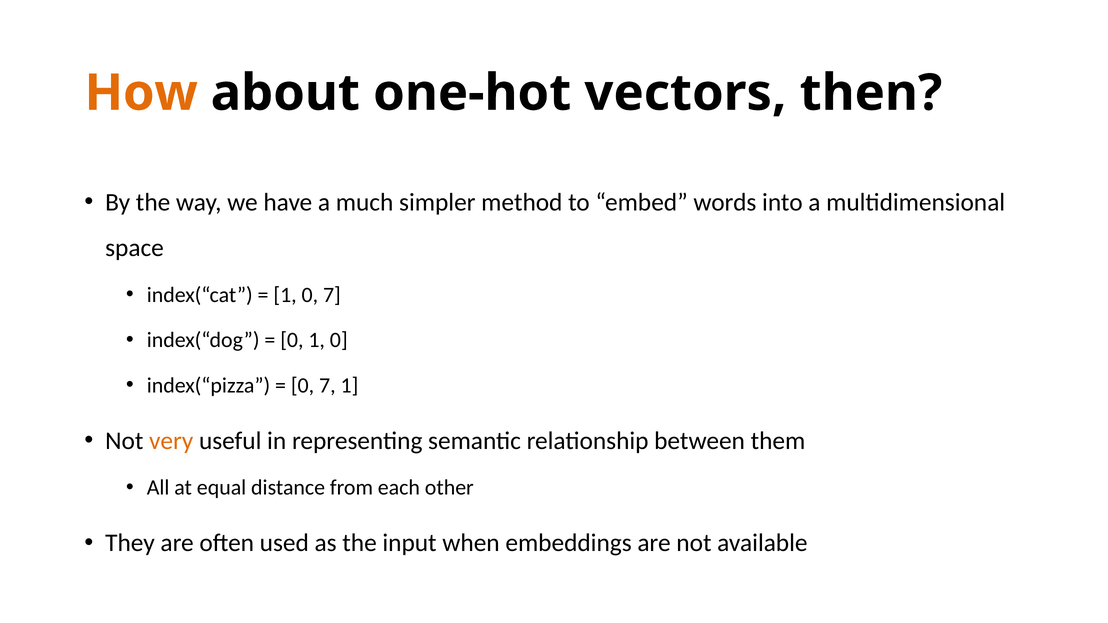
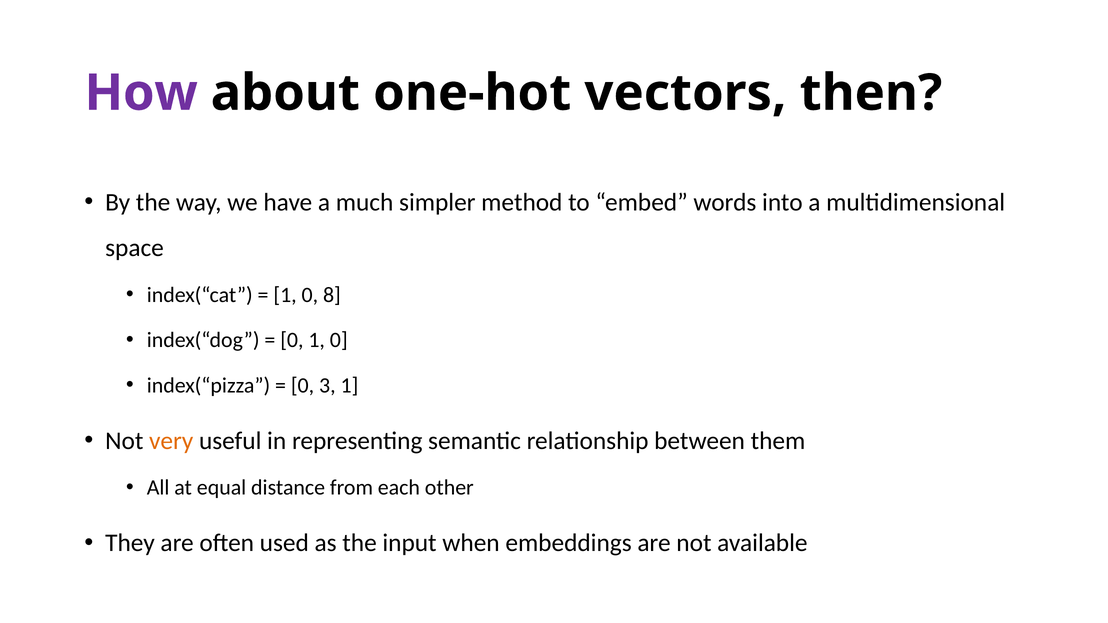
How colour: orange -> purple
1 0 7: 7 -> 8
7 at (327, 385): 7 -> 3
